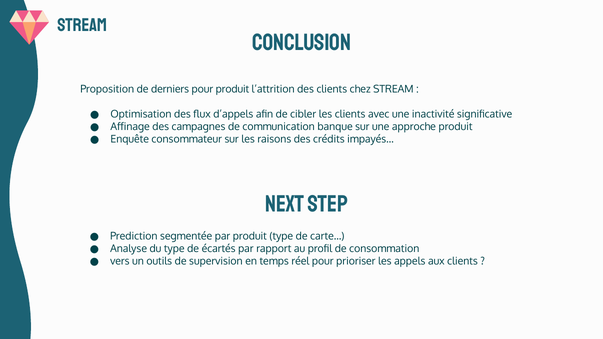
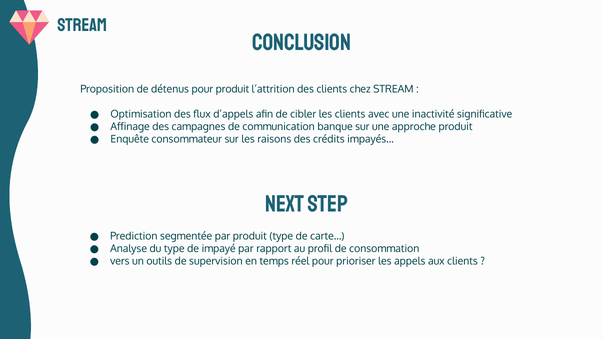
derniers: derniers -> détenus
écartés: écartés -> impayé
